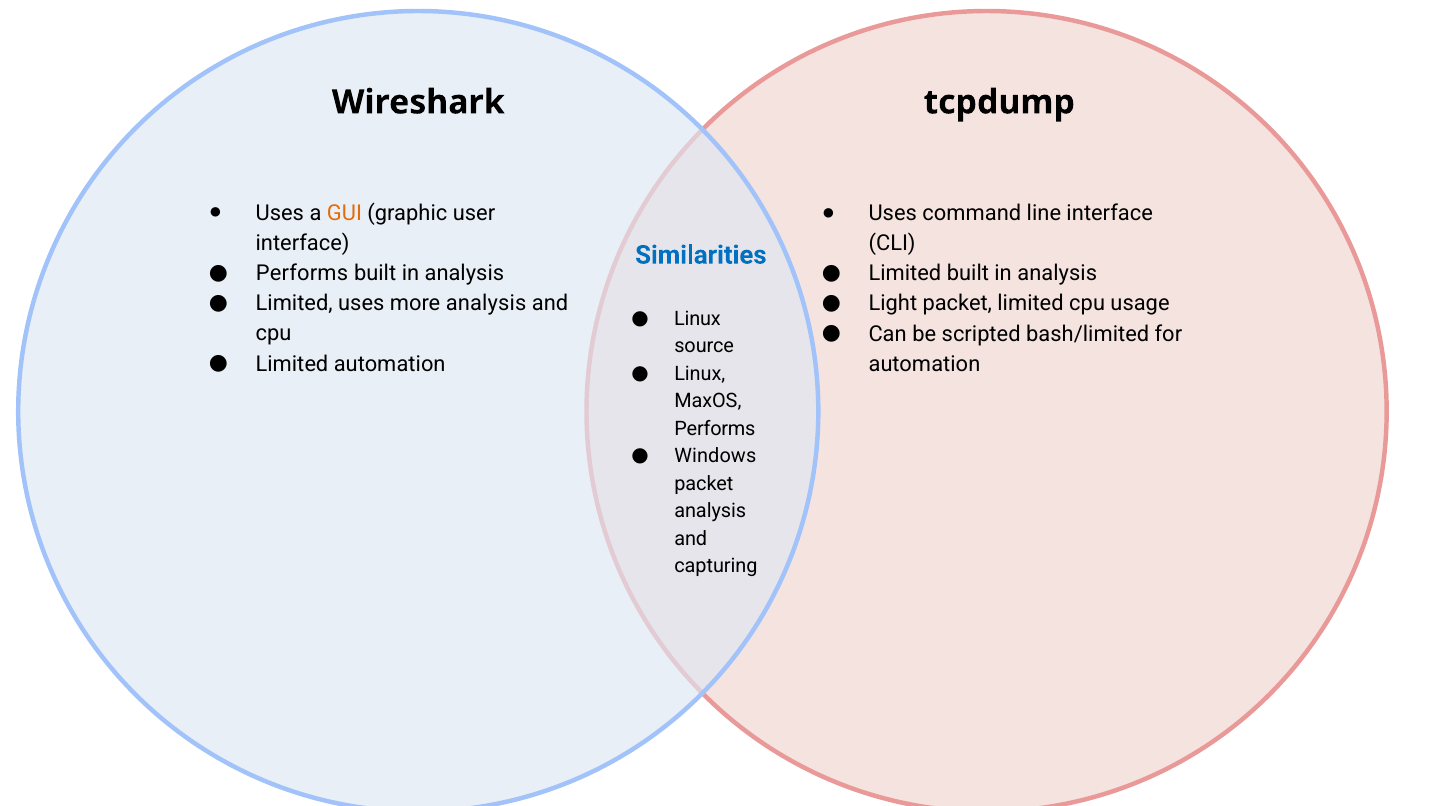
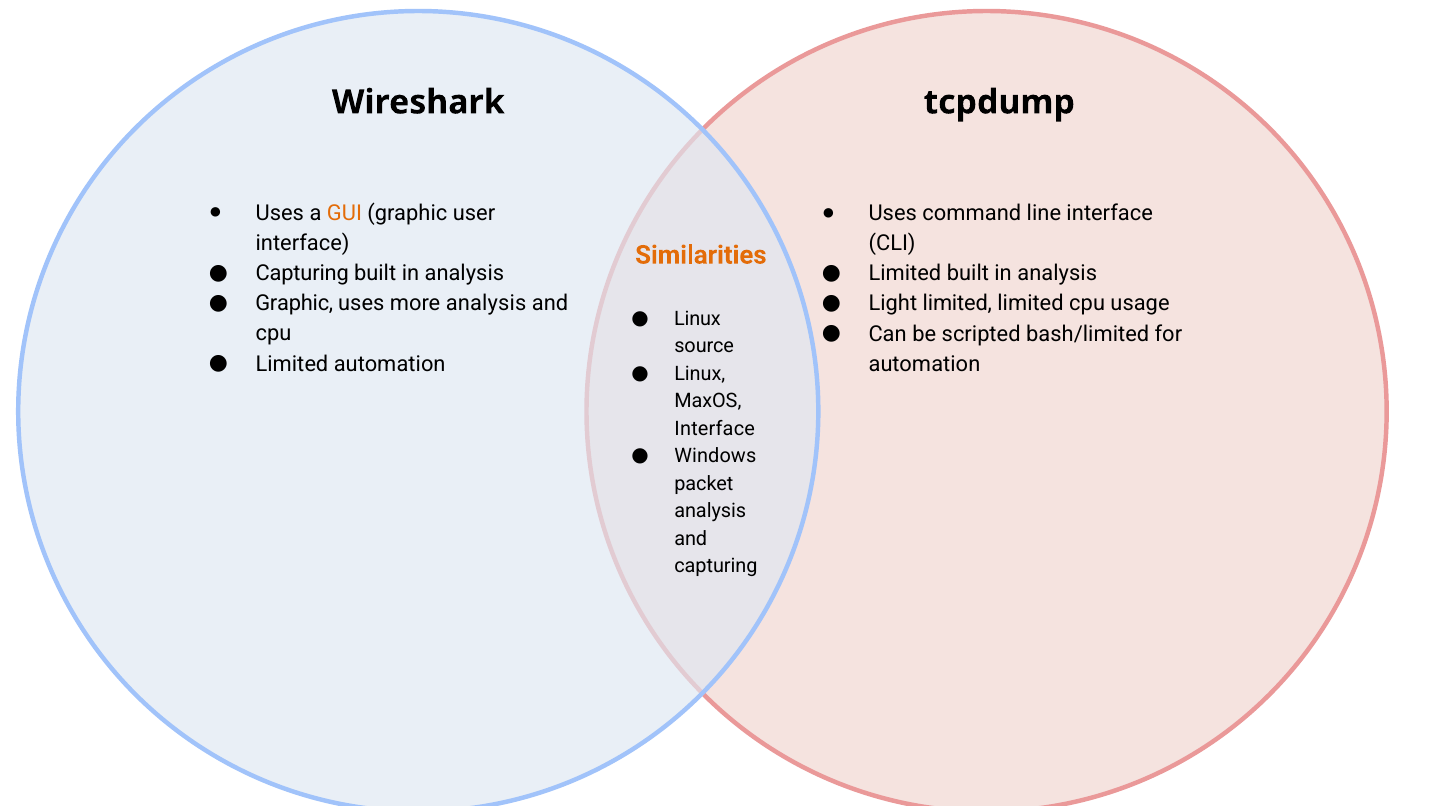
Similarities colour: blue -> orange
Performs at (302, 273): Performs -> Capturing
Limited at (294, 303): Limited -> Graphic
Light packet: packet -> limited
Performs at (715, 429): Performs -> Interface
